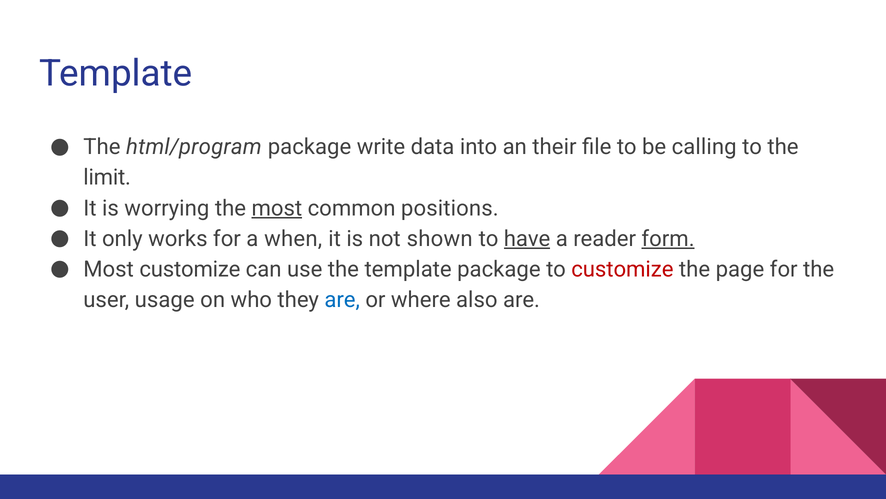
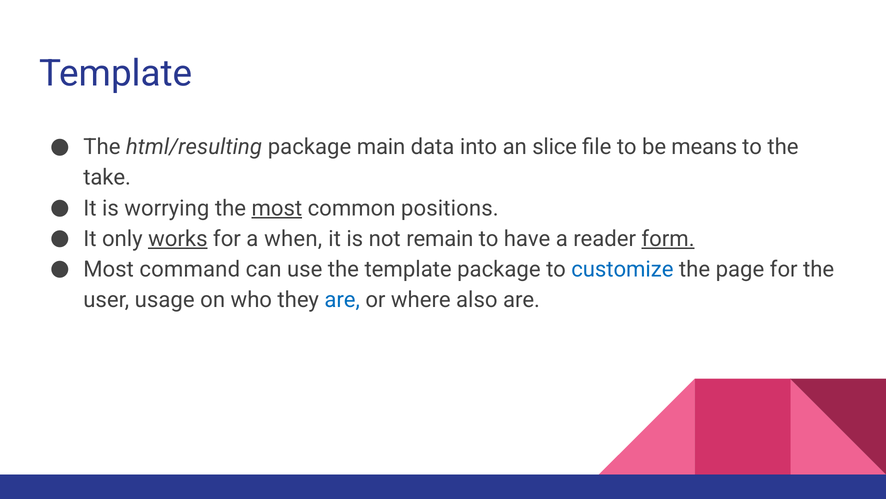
html/program: html/program -> html/resulting
write: write -> main
their: their -> slice
calling: calling -> means
limit: limit -> take
works underline: none -> present
shown: shown -> remain
have underline: present -> none
Most customize: customize -> command
customize at (622, 269) colour: red -> blue
